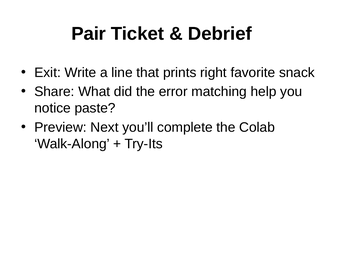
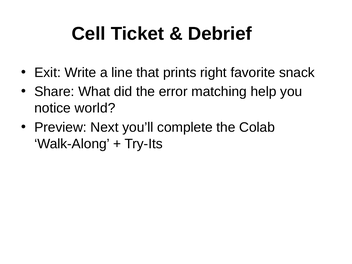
Pair: Pair -> Cell
paste: paste -> world
